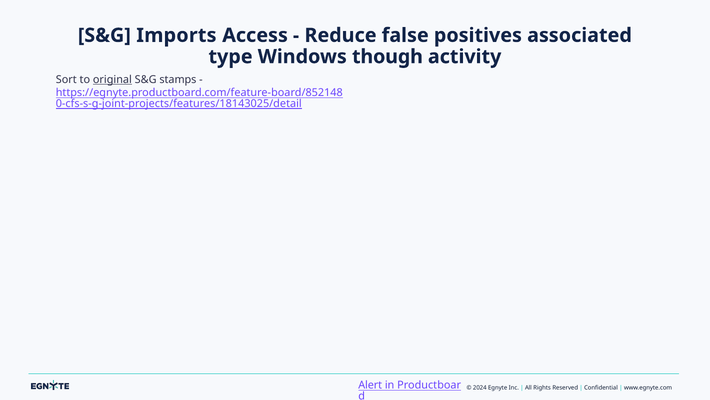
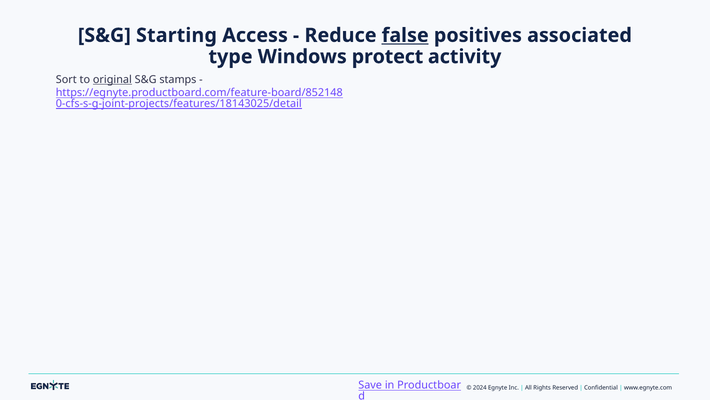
Imports: Imports -> Starting
false underline: none -> present
though: though -> protect
Alert: Alert -> Save
